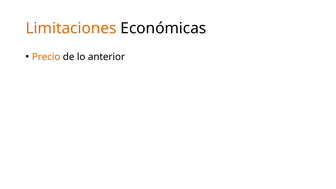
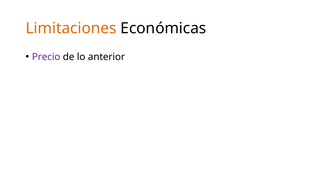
Precio colour: orange -> purple
